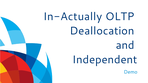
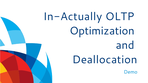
Deallocation: Deallocation -> Optimization
Independent: Independent -> Deallocation
